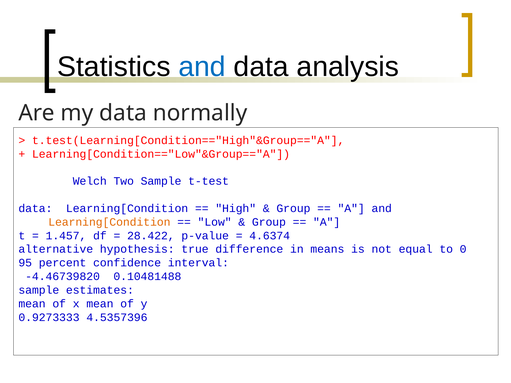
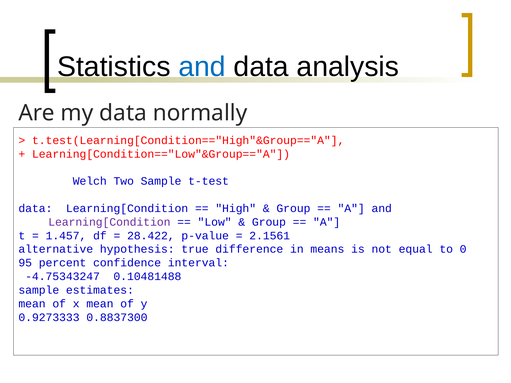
Learning[Condition at (109, 222) colour: orange -> purple
4.6374: 4.6374 -> 2.1561
-4.46739820: -4.46739820 -> -4.75343247
4.5357396: 4.5357396 -> 0.8837300
